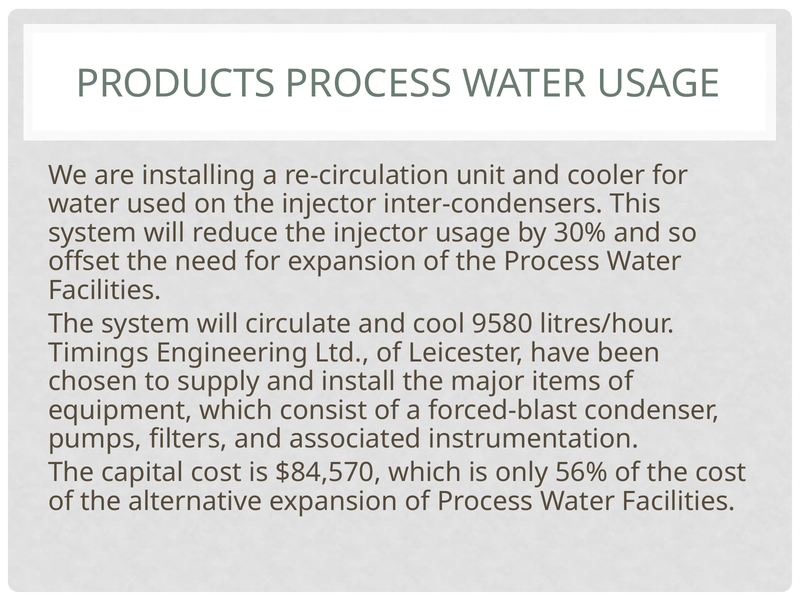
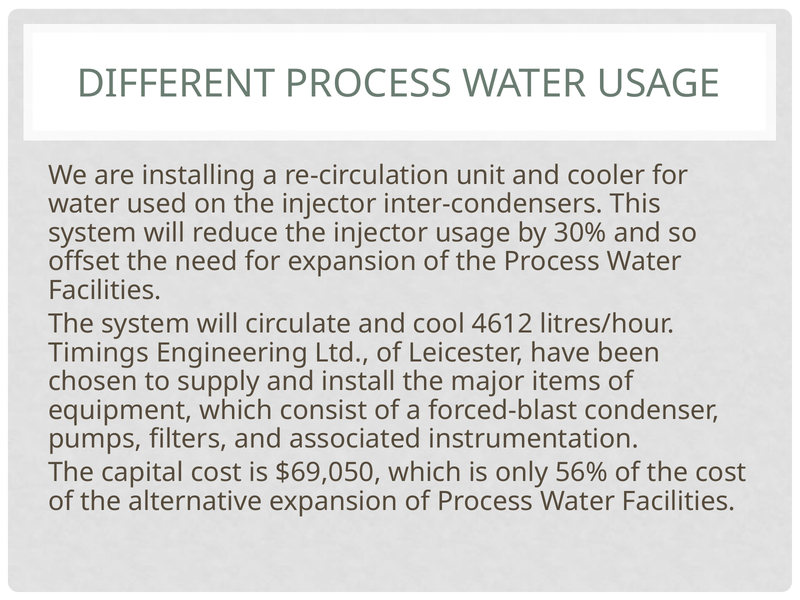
PRODUCTS: PRODUCTS -> DIFFERENT
9580: 9580 -> 4612
$84,570: $84,570 -> $69,050
